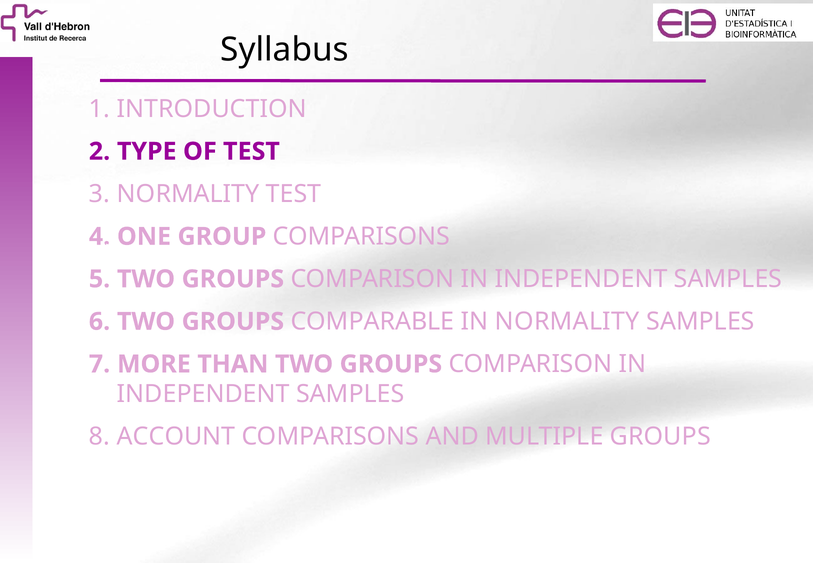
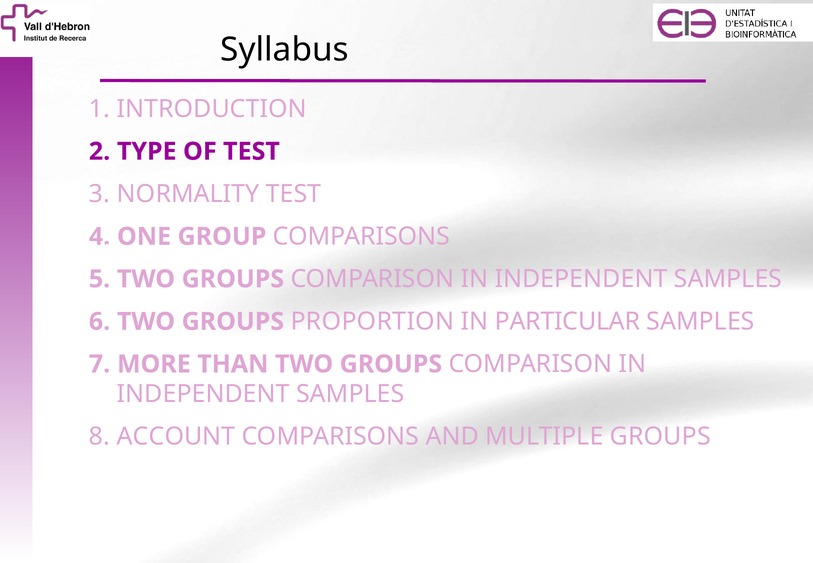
COMPARABLE: COMPARABLE -> PROPORTION
IN NORMALITY: NORMALITY -> PARTICULAR
